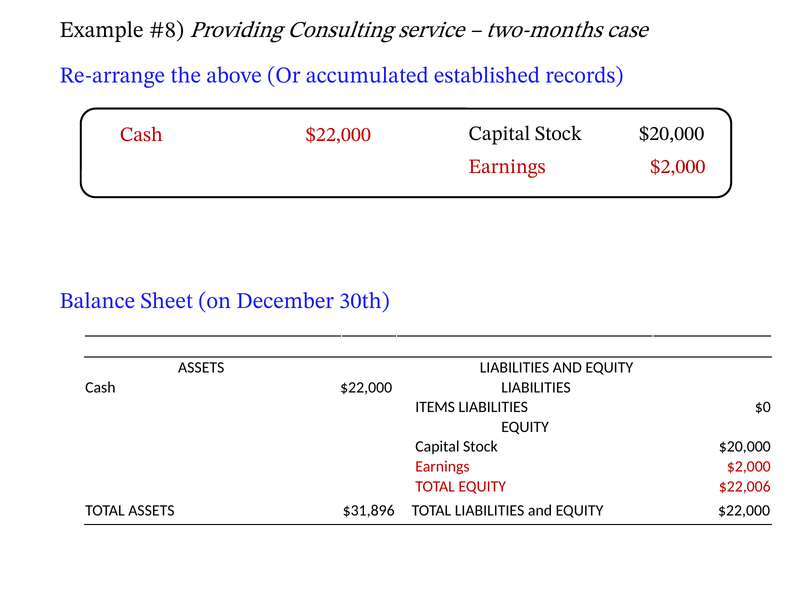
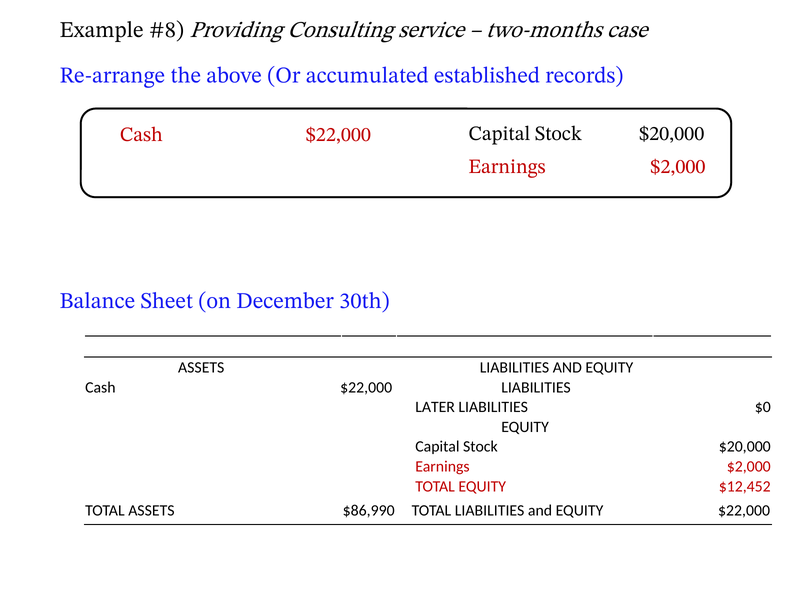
ITEMS: ITEMS -> LATER
$22,006: $22,006 -> $12,452
$31,896: $31,896 -> $86,990
